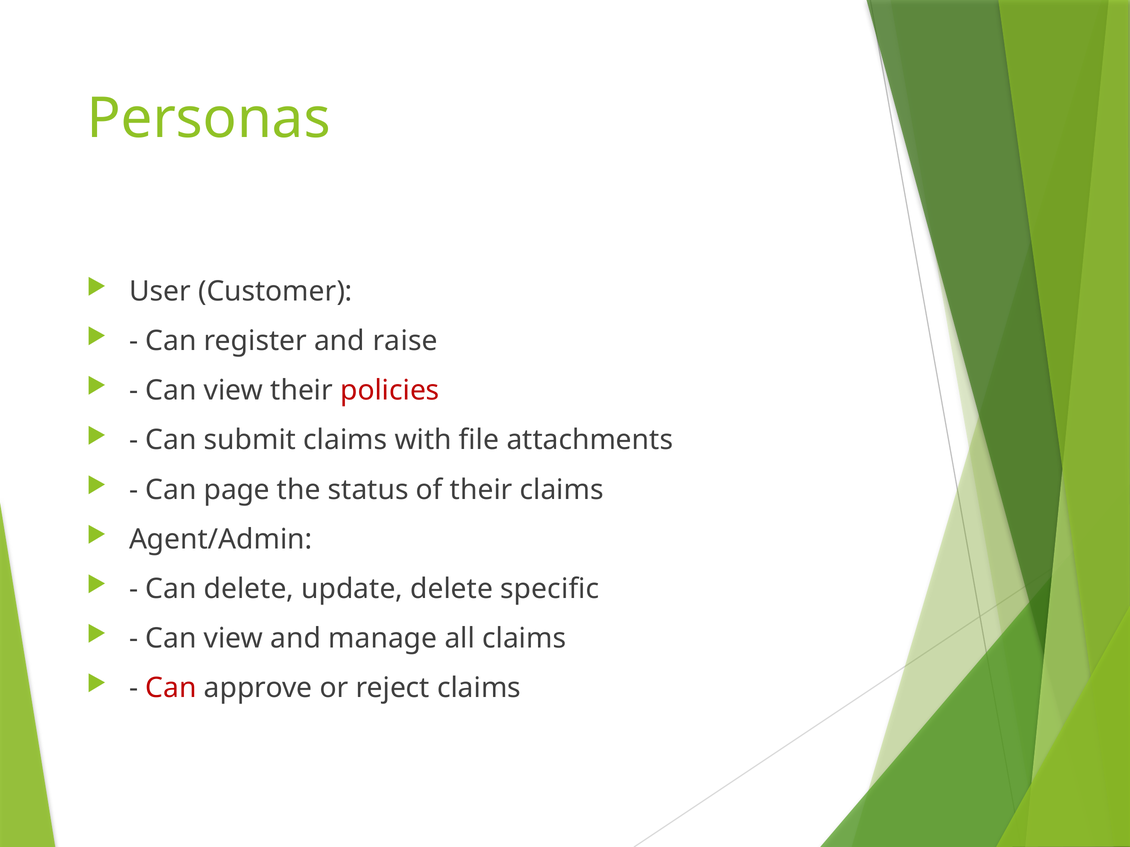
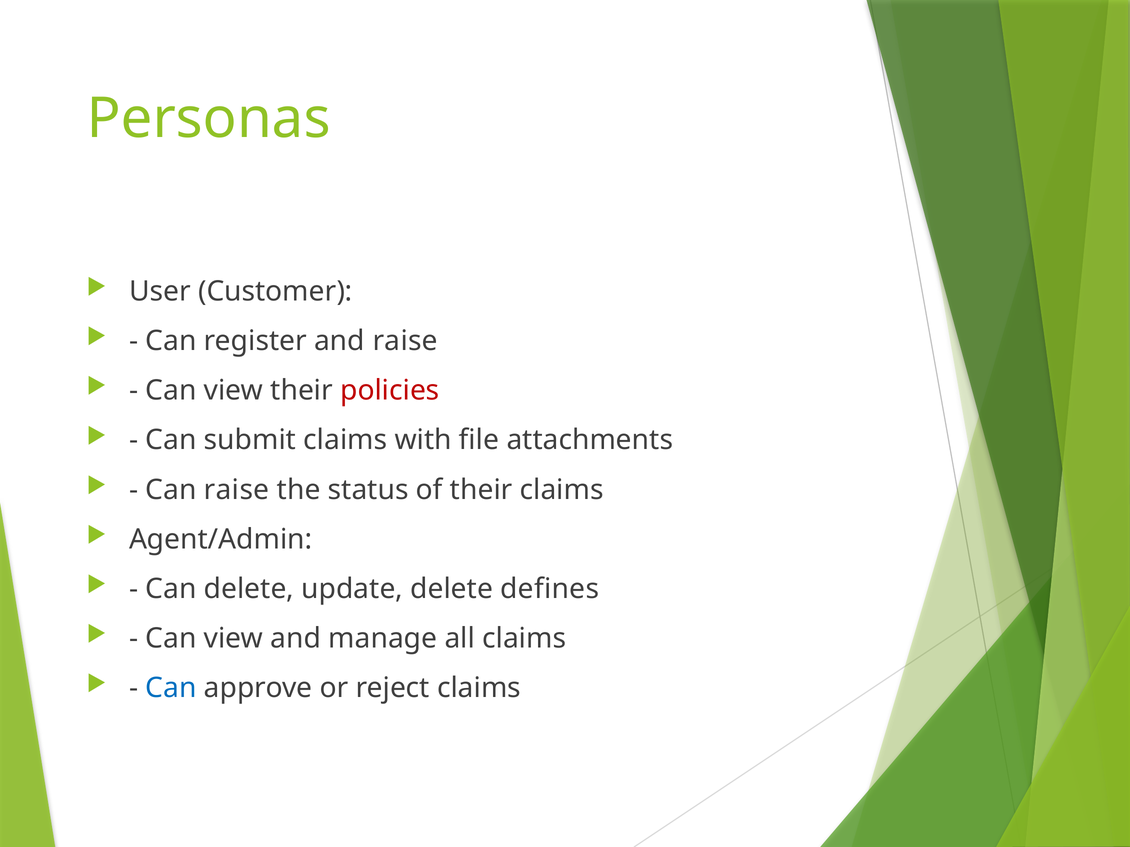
Can page: page -> raise
specific: specific -> defines
Can at (171, 688) colour: red -> blue
